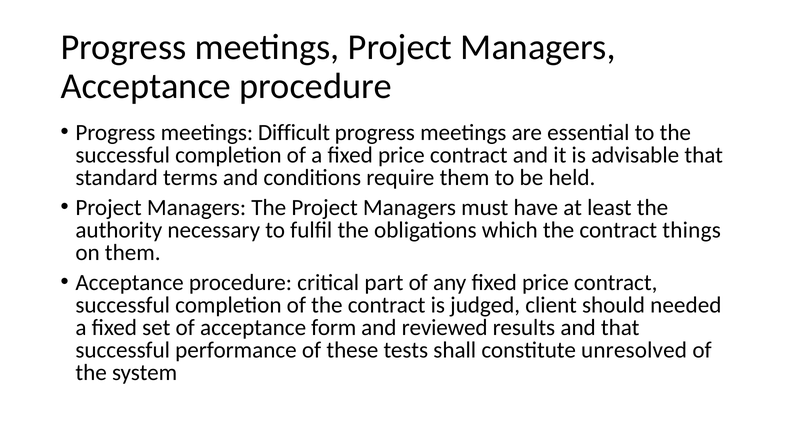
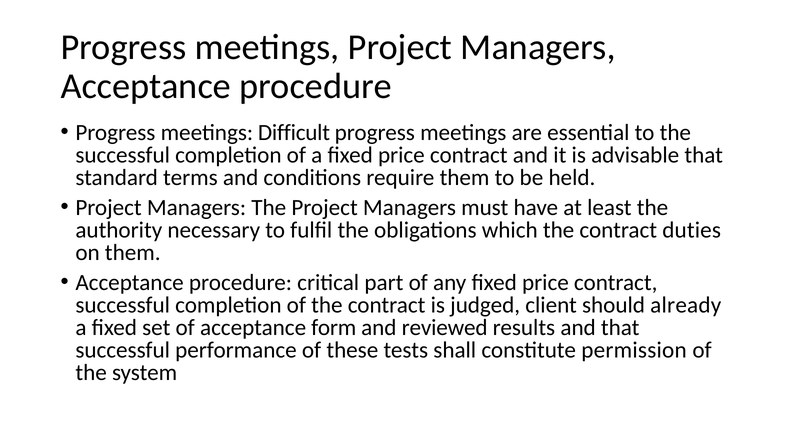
things: things -> duties
needed: needed -> already
unresolved: unresolved -> permission
